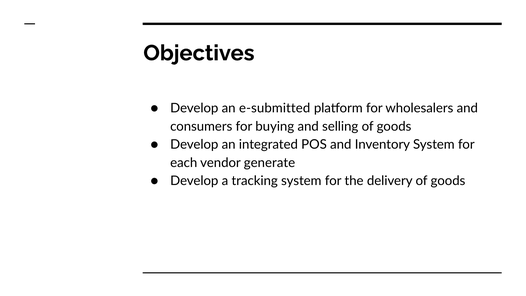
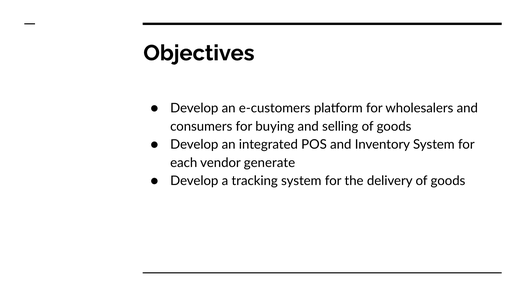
e-submitted: e-submitted -> e-customers
